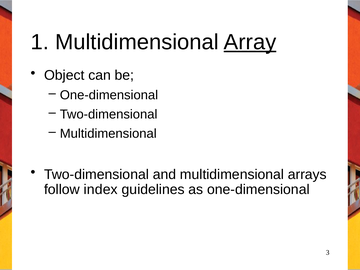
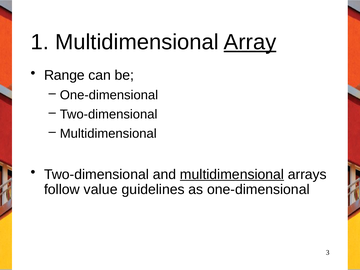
Object: Object -> Range
multidimensional at (232, 174) underline: none -> present
index: index -> value
